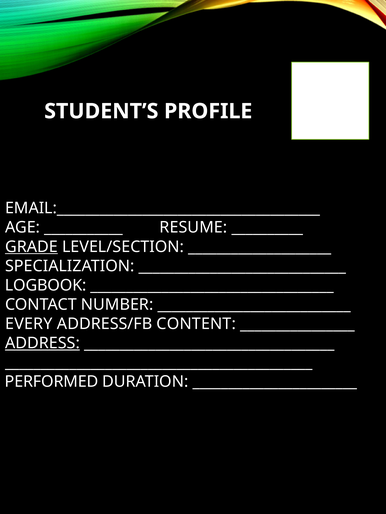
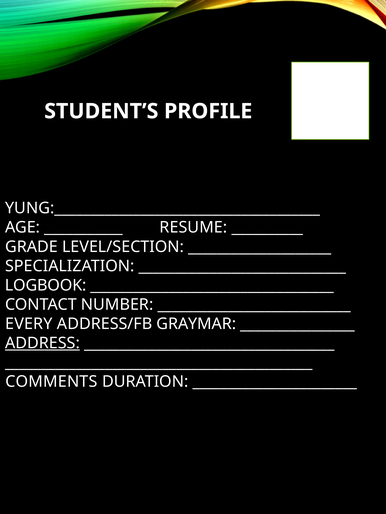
EMAIL:_____________________________________: EMAIL:_____________________________________ -> YUNG:_____________________________________
GRADE underline: present -> none
CONTENT: CONTENT -> GRAYMAR
PERFORMED: PERFORMED -> COMMENTS
